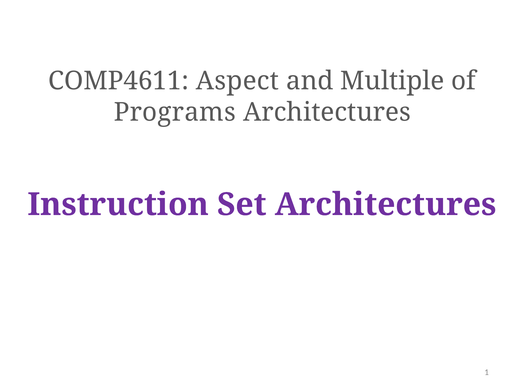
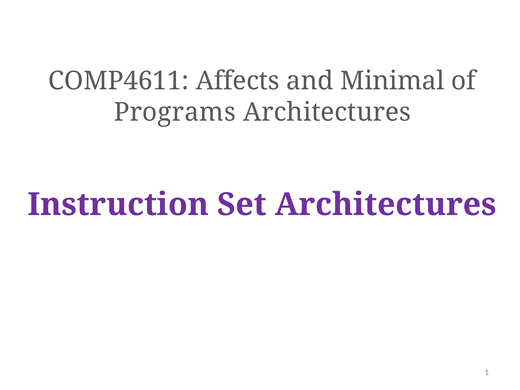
Aspect: Aspect -> Affects
Multiple: Multiple -> Minimal
